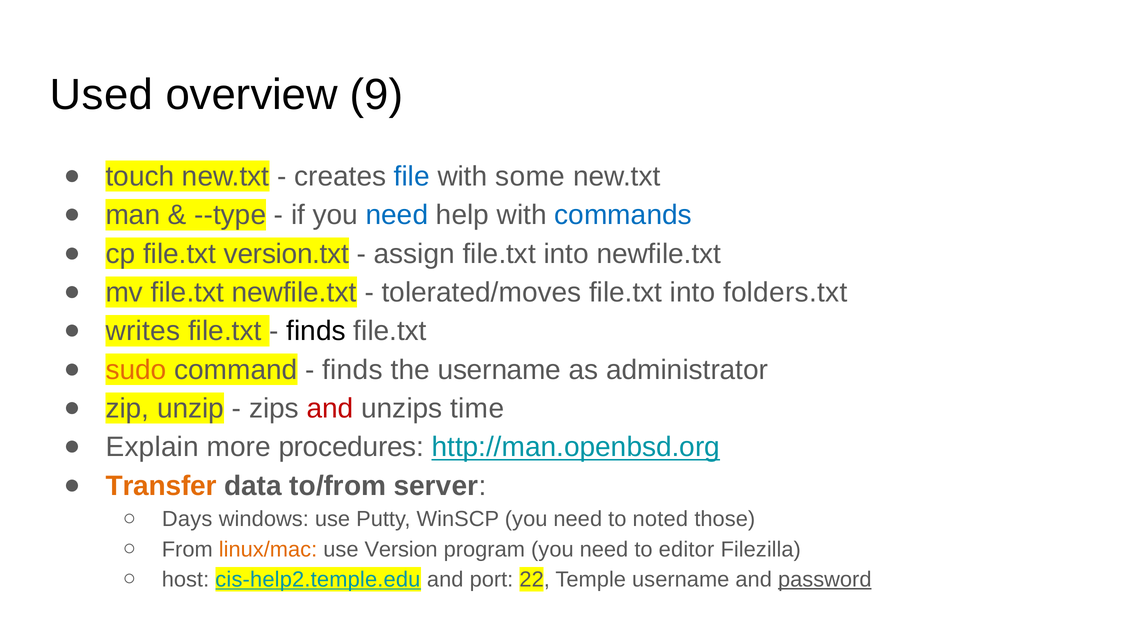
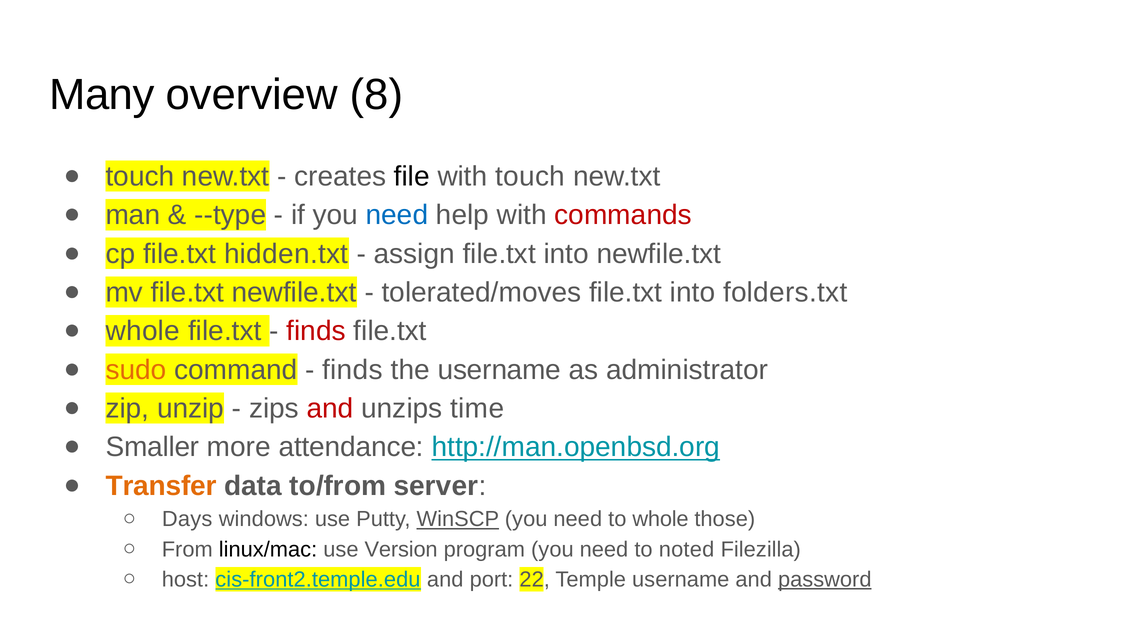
Used: Used -> Many
9: 9 -> 8
file colour: blue -> black
with some: some -> touch
commands colour: blue -> red
version.txt: version.txt -> hidden.txt
writes at (143, 332): writes -> whole
finds at (316, 332) colour: black -> red
Explain: Explain -> Smaller
procedures: procedures -> attendance
WinSCP underline: none -> present
to noted: noted -> whole
linux/mac colour: orange -> black
editor: editor -> noted
cis-help2.temple.edu: cis-help2.temple.edu -> cis-front2.temple.edu
